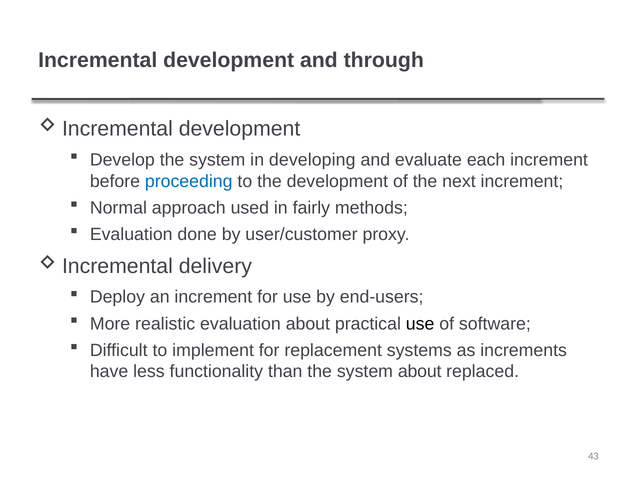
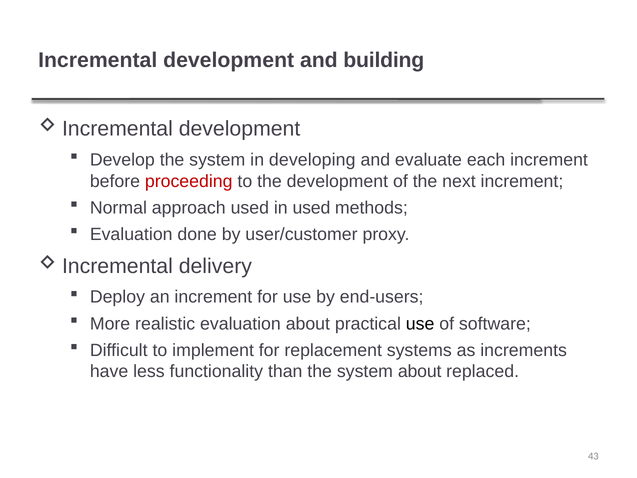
through: through -> building
proceeding colour: blue -> red
in fairly: fairly -> used
